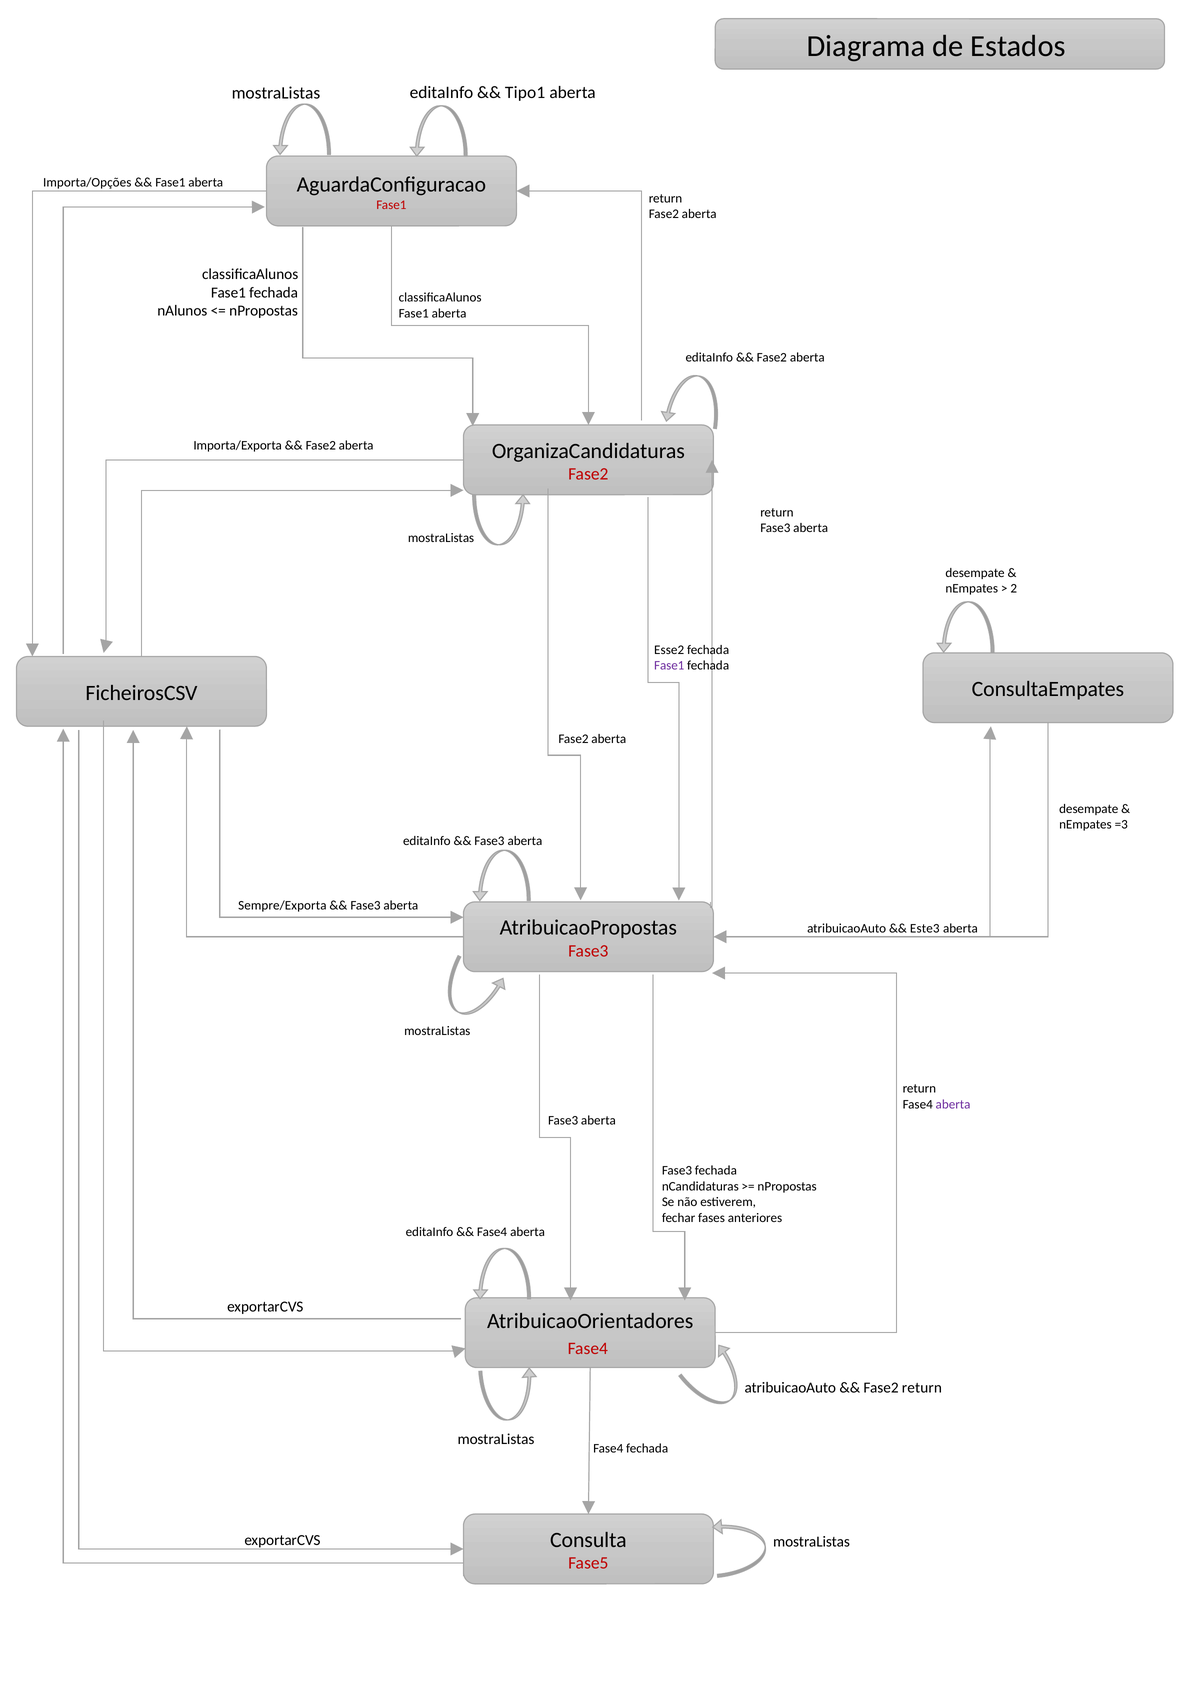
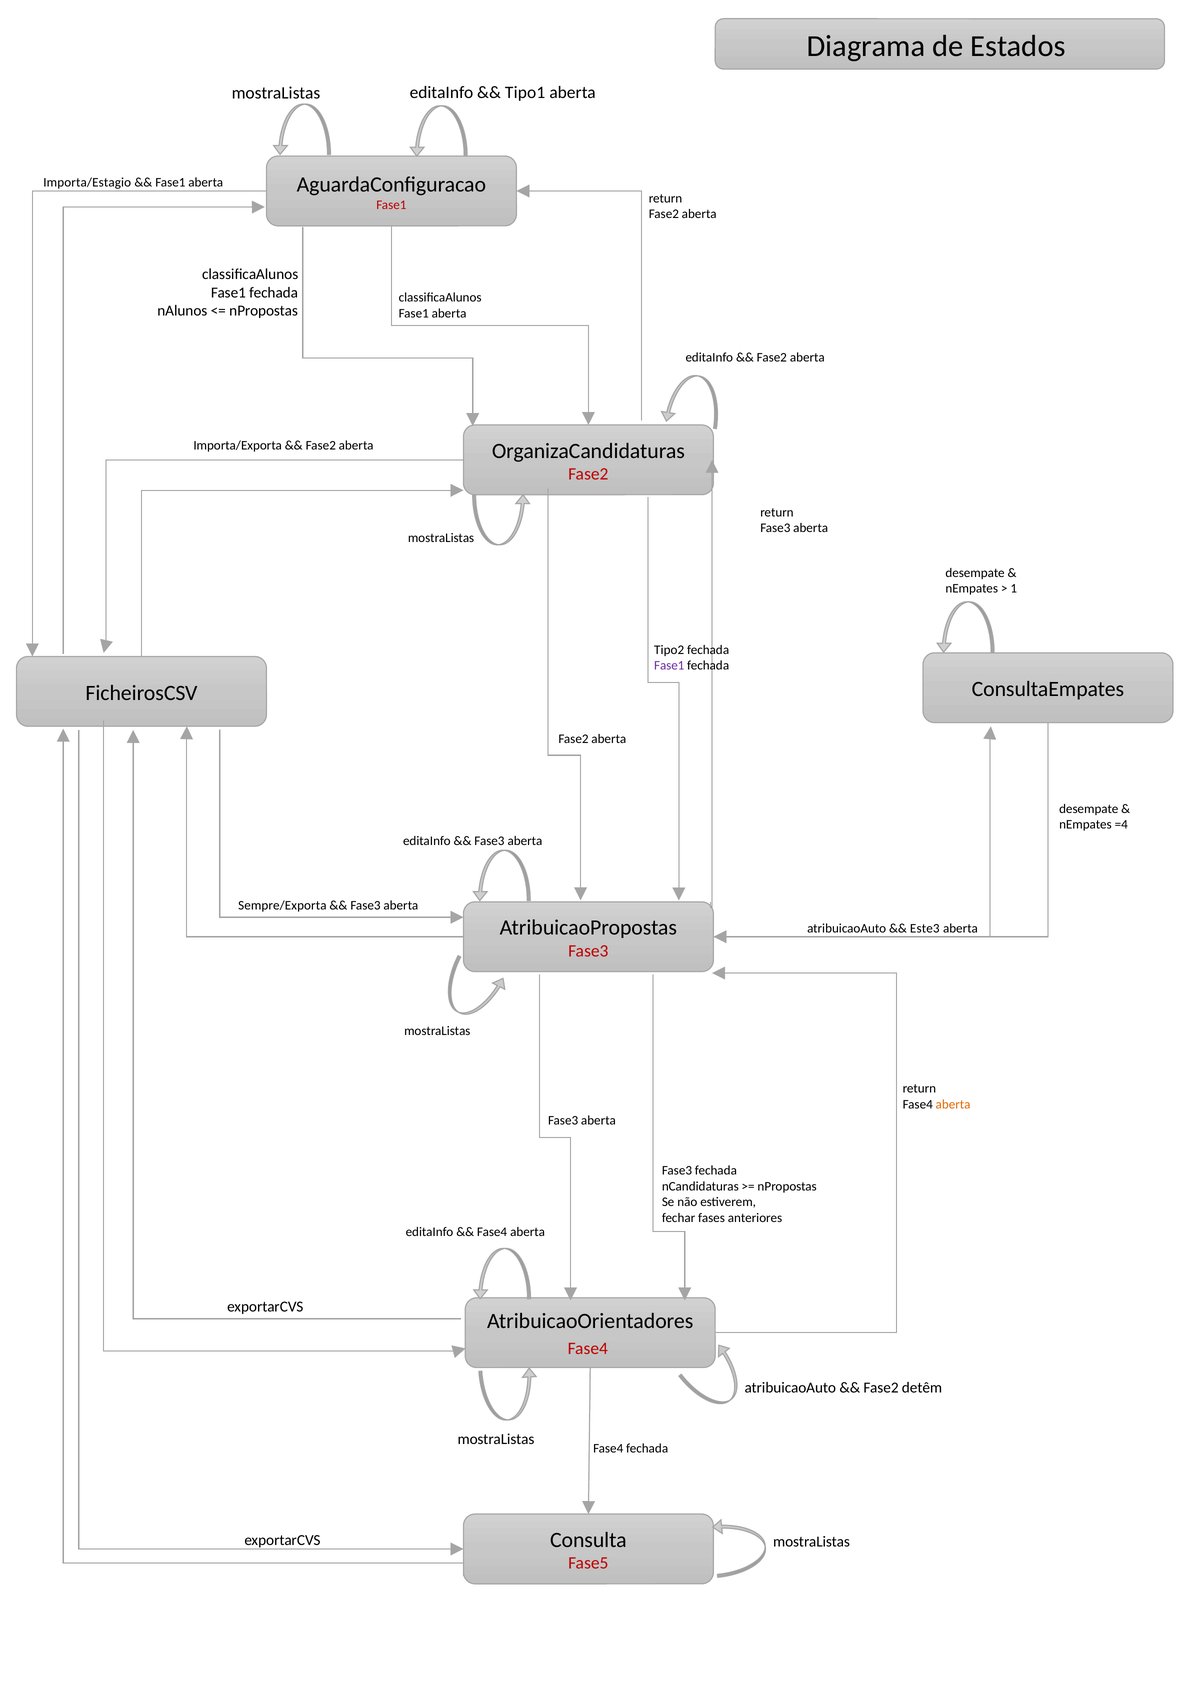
Importa/Opções: Importa/Opções -> Importa/Estagio
2: 2 -> 1
Esse2: Esse2 -> Tipo2
=3: =3 -> =4
aberta at (953, 1104) colour: purple -> orange
Fase2 return: return -> detêm
